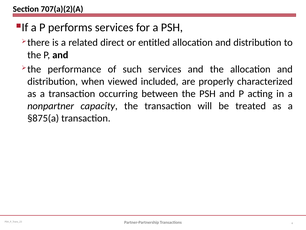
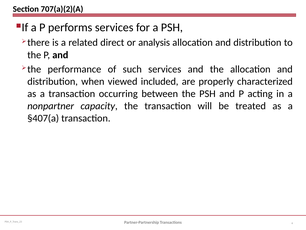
entitled: entitled -> analysis
§875(a: §875(a -> §407(a
